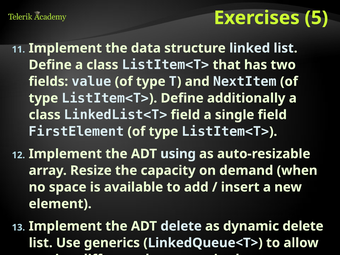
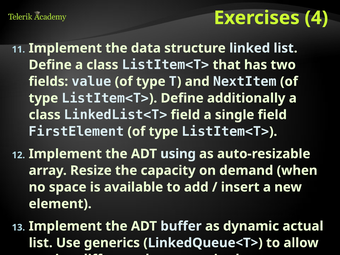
5: 5 -> 4
ADT delete: delete -> buffer
dynamic delete: delete -> actual
